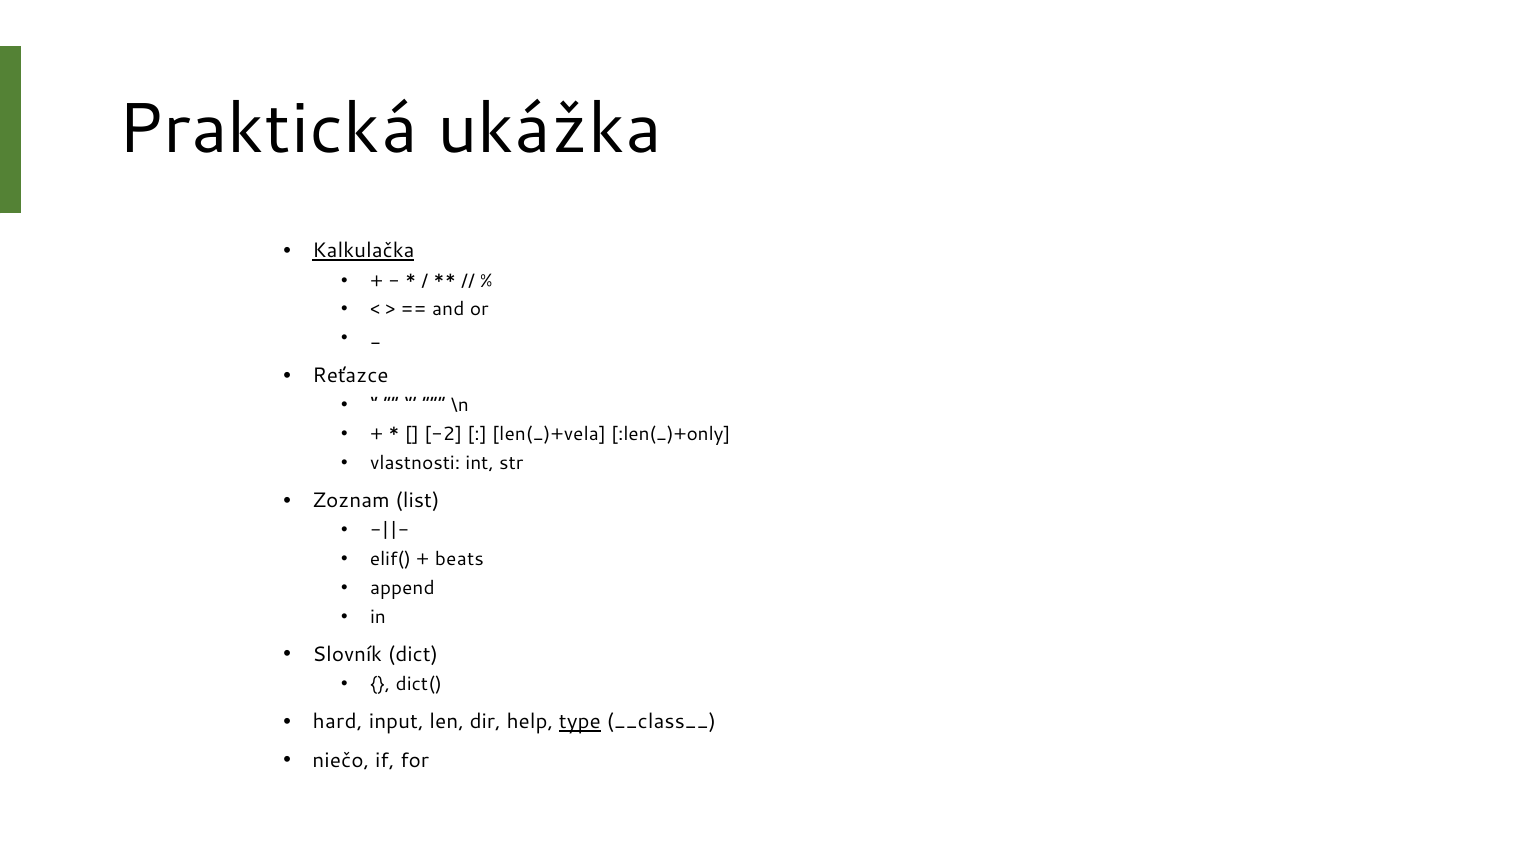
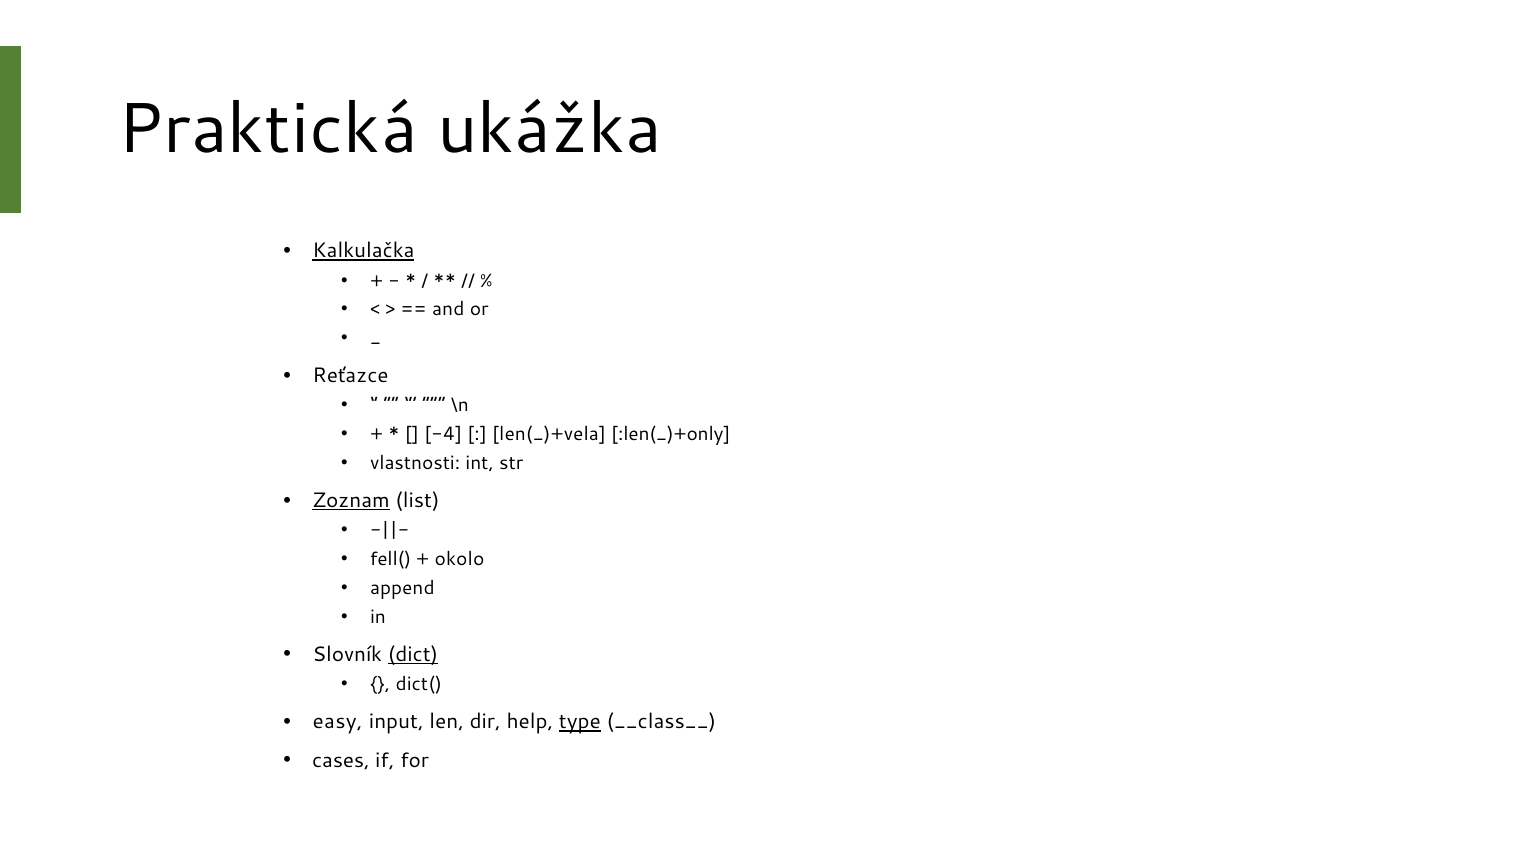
-2: -2 -> -4
Zoznam underline: none -> present
elif(: elif( -> fell(
beats: beats -> okolo
dict underline: none -> present
hard: hard -> easy
niečo: niečo -> cases
